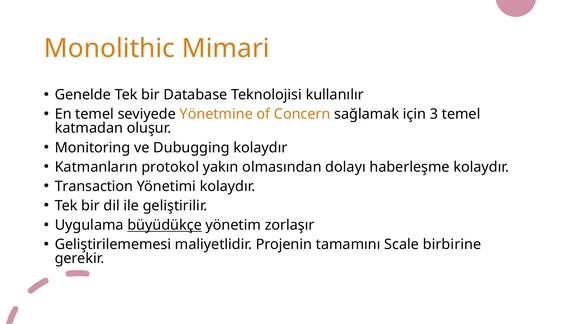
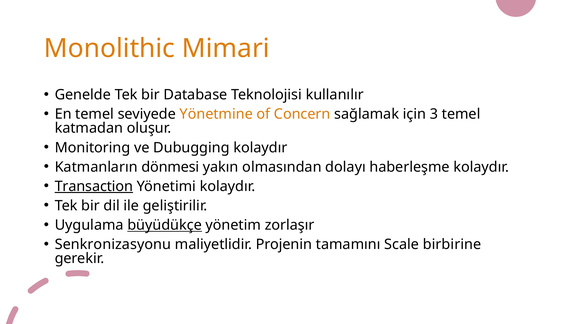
protokol: protokol -> dönmesi
Transaction underline: none -> present
Geliştirilememesi: Geliştirilememesi -> Senkronizasyonu
